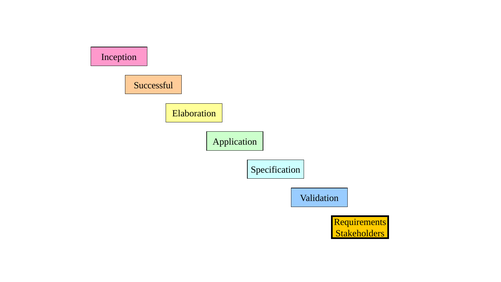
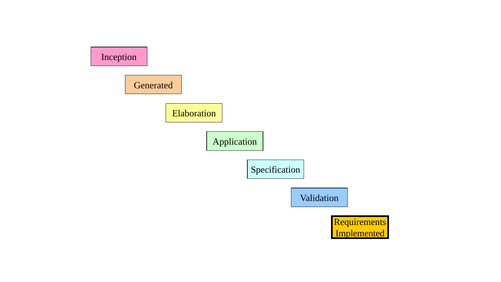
Successful: Successful -> Generated
Stakeholders: Stakeholders -> Implemented
